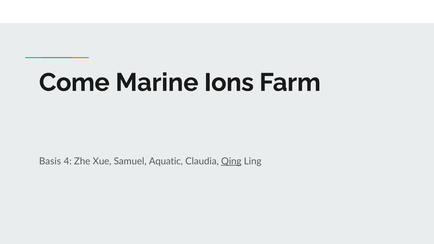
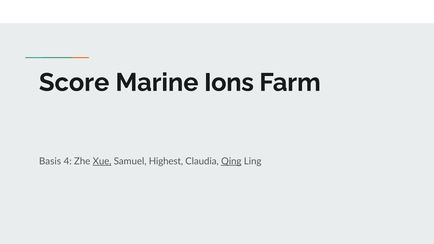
Come: Come -> Score
Xue underline: none -> present
Aquatic: Aquatic -> Highest
